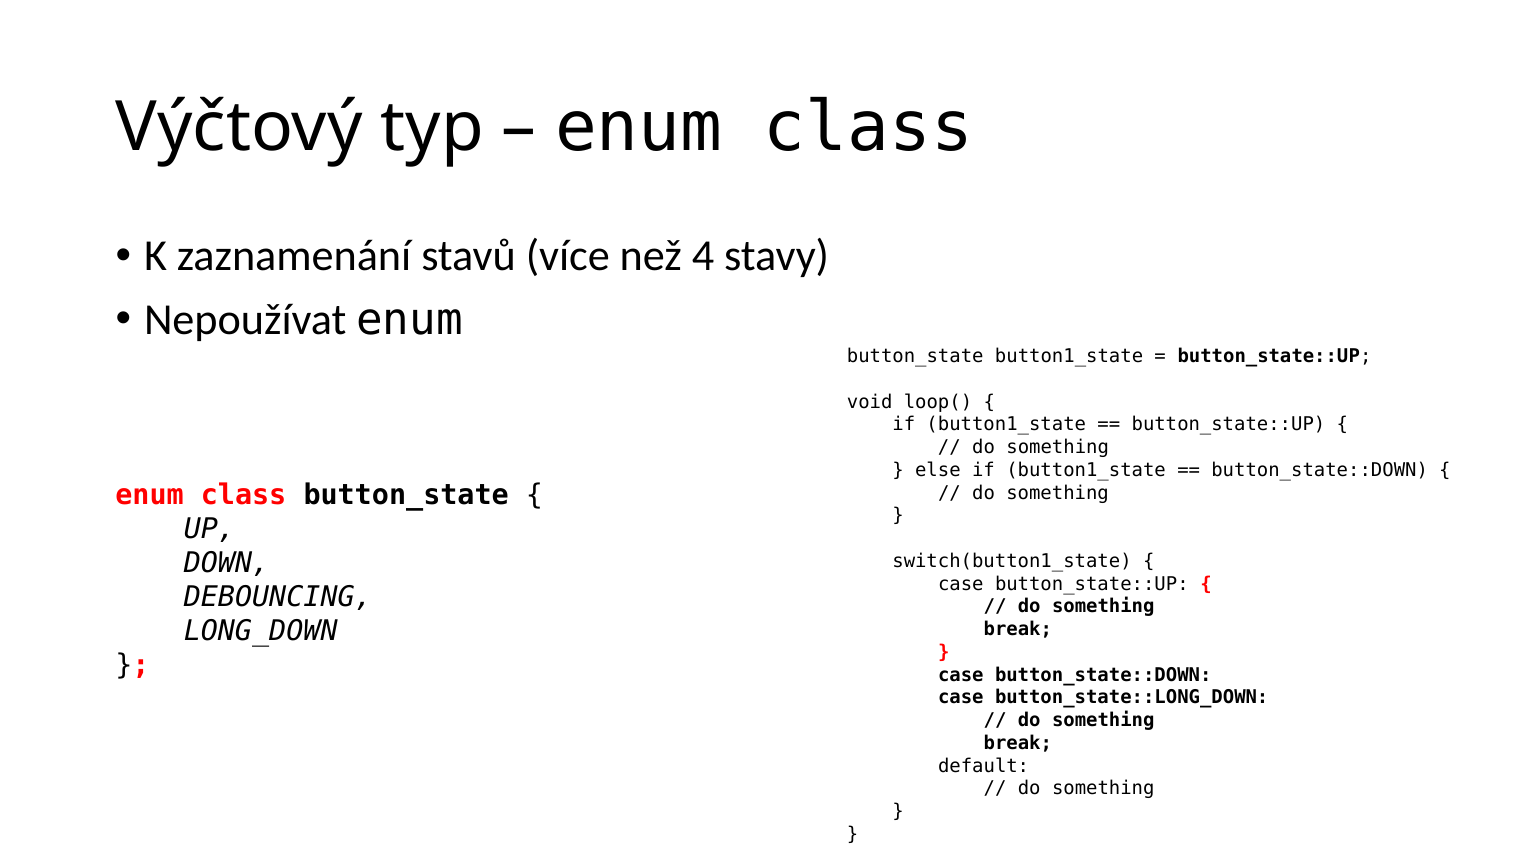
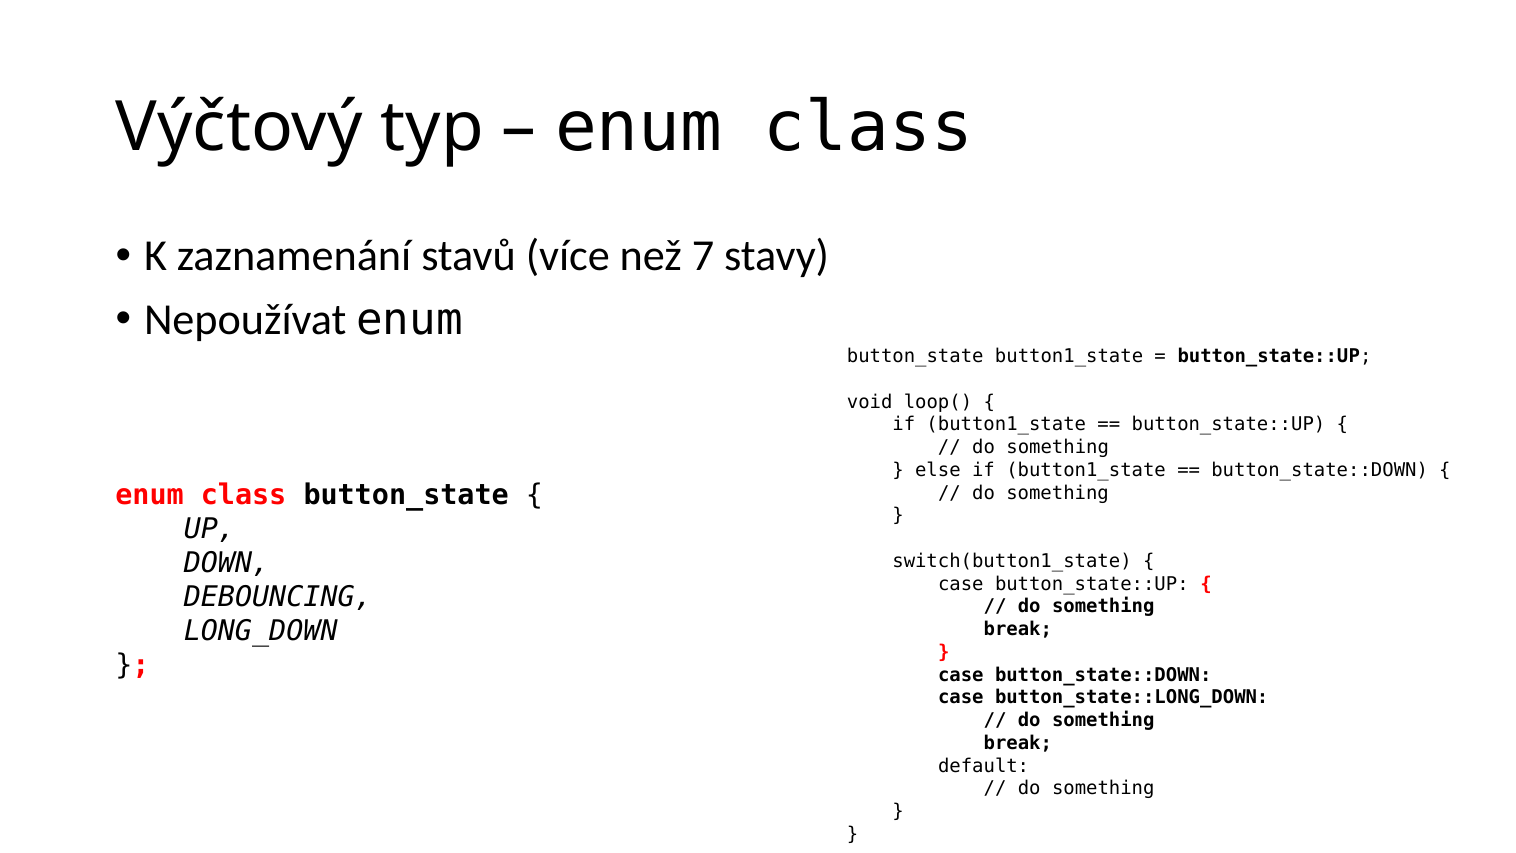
4: 4 -> 7
